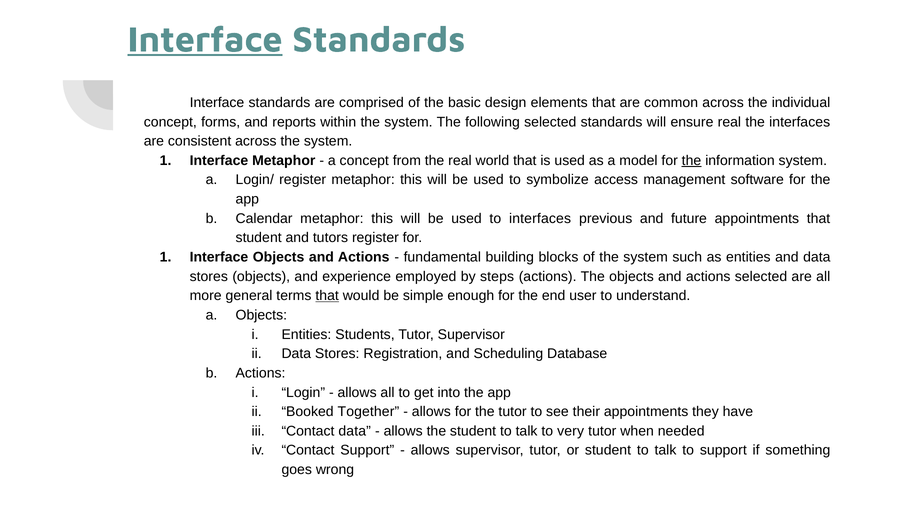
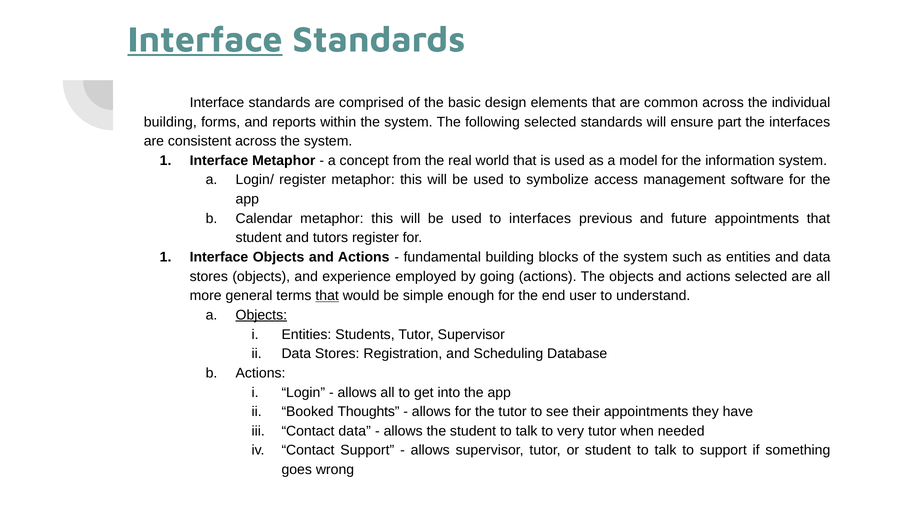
concept at (170, 122): concept -> building
ensure real: real -> part
the at (692, 161) underline: present -> none
steps: steps -> going
Objects at (261, 315) underline: none -> present
Together: Together -> Thoughts
